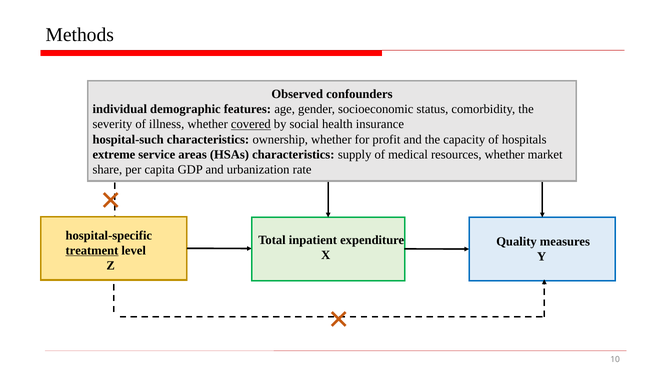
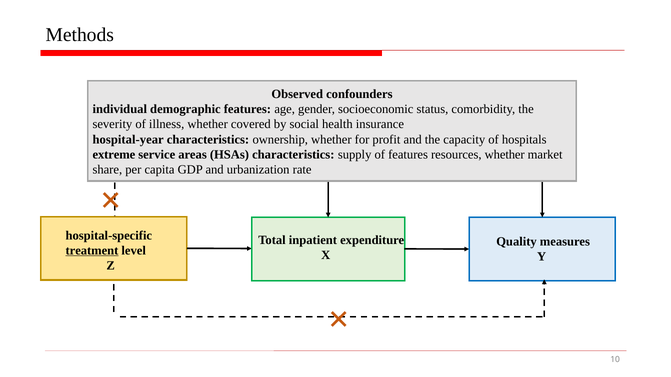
covered underline: present -> none
hospital-such: hospital-such -> hospital-year
of medical: medical -> features
